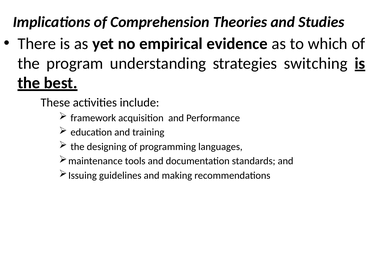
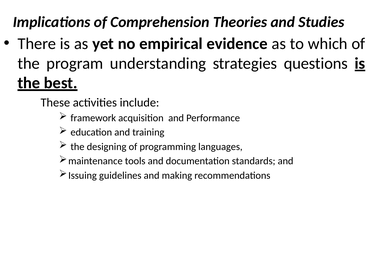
switching: switching -> questions
